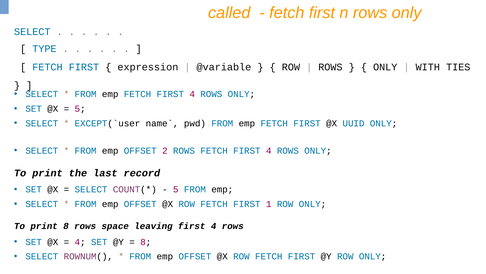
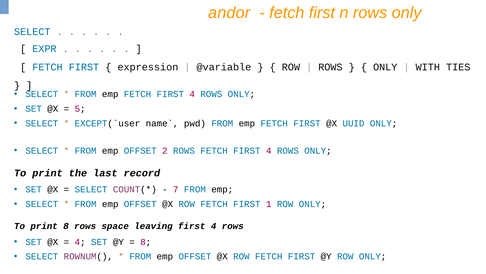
called: called -> andor
TYPE: TYPE -> EXPR
5 at (176, 189): 5 -> 7
